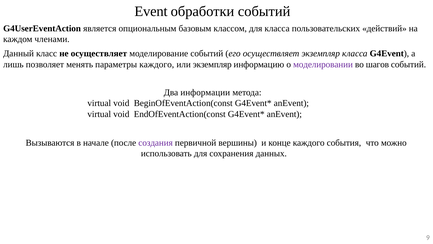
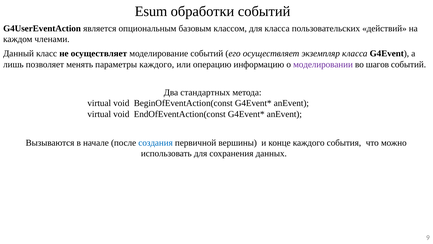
Event: Event -> Esum
или экземпляр: экземпляр -> операцию
информации: информации -> стандартных
создания colour: purple -> blue
